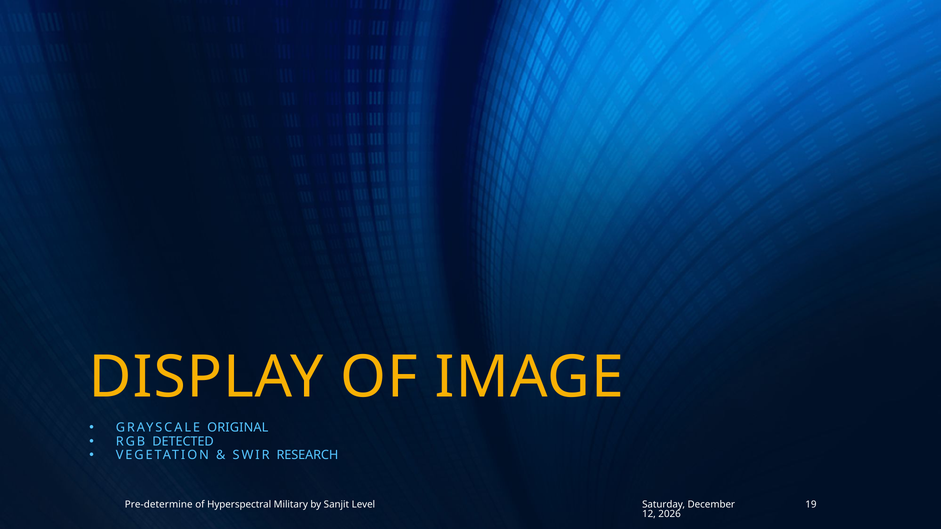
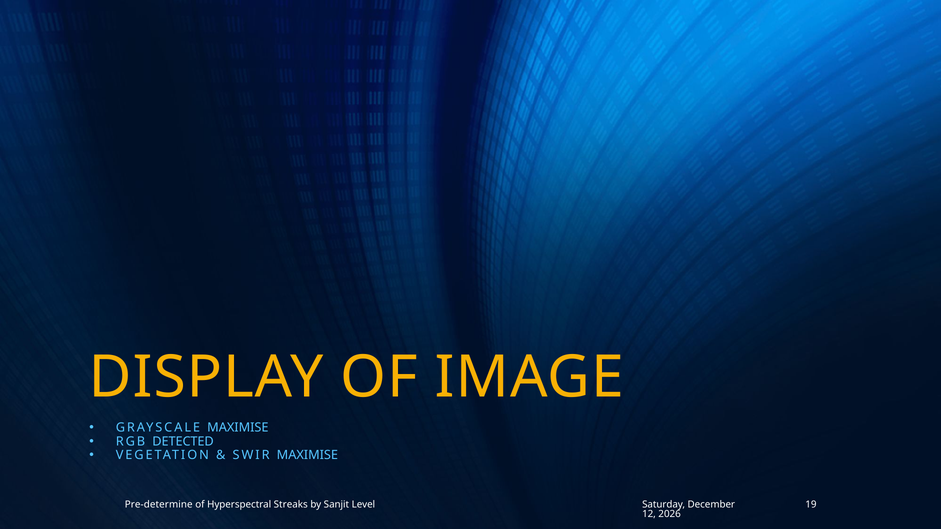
GRAYSCALE ORIGINAL: ORIGINAL -> MAXIMISE
SWIR RESEARCH: RESEARCH -> MAXIMISE
Military: Military -> Streaks
